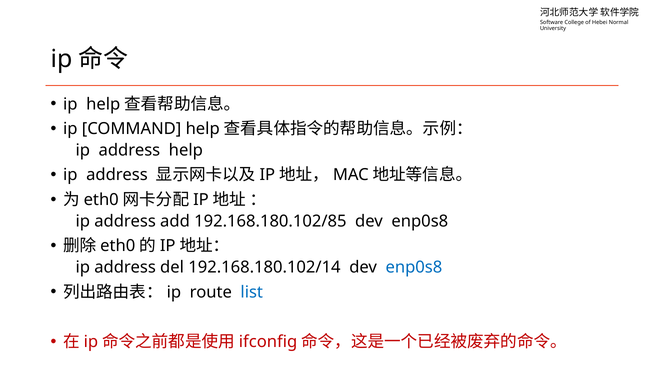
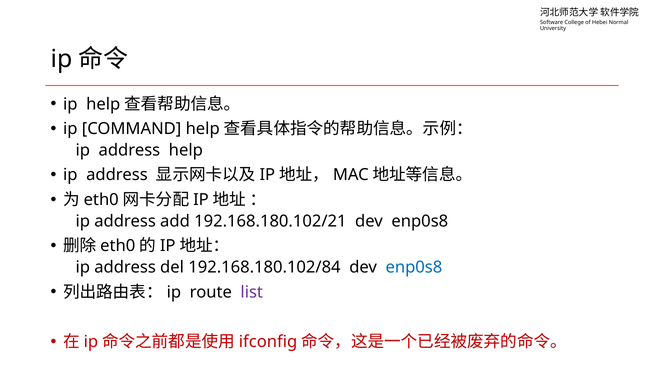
192.168.180.102/85: 192.168.180.102/85 -> 192.168.180.102/21
192.168.180.102/14: 192.168.180.102/14 -> 192.168.180.102/84
list colour: blue -> purple
